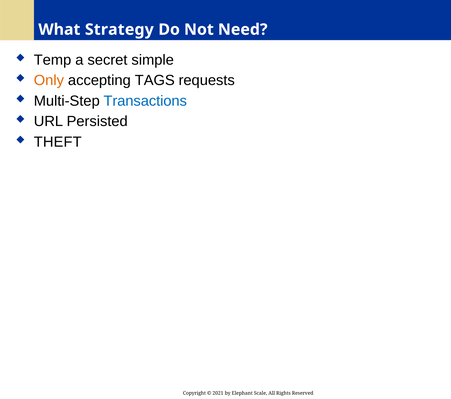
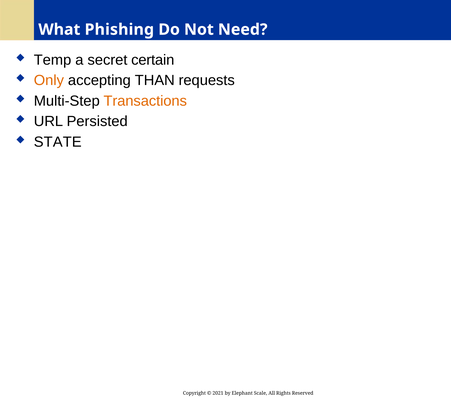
Strategy: Strategy -> Phishing
simple: simple -> certain
TAGS: TAGS -> THAN
Transactions colour: blue -> orange
THEFT: THEFT -> STATE
